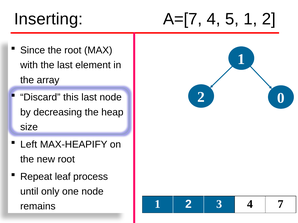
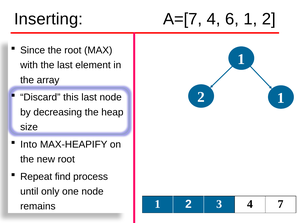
5: 5 -> 6
0 at (281, 98): 0 -> 1
Left: Left -> Into
leaf: leaf -> find
